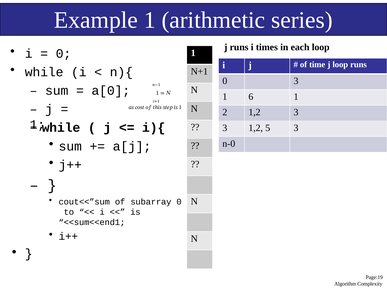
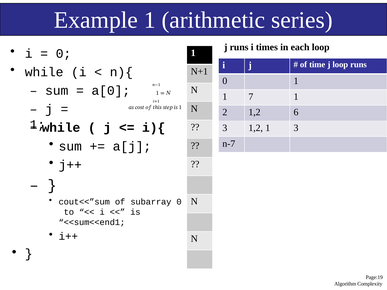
0 3: 3 -> 1
6: 6 -> 7
1,2 3: 3 -> 6
1,2 5: 5 -> 1
n-0: n-0 -> n-7
